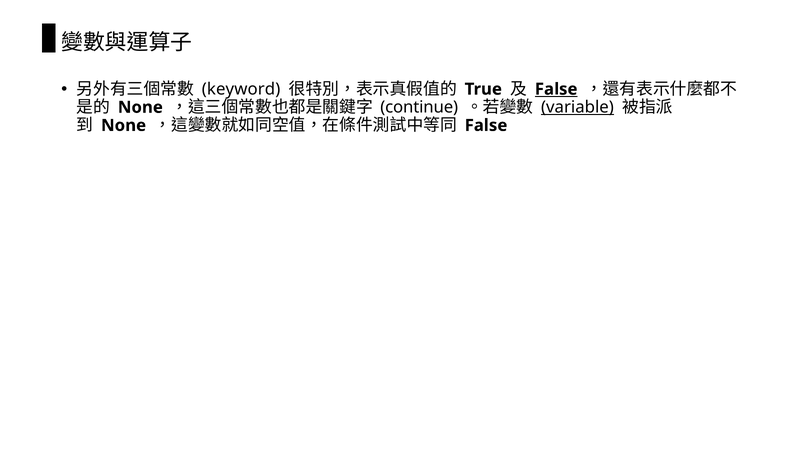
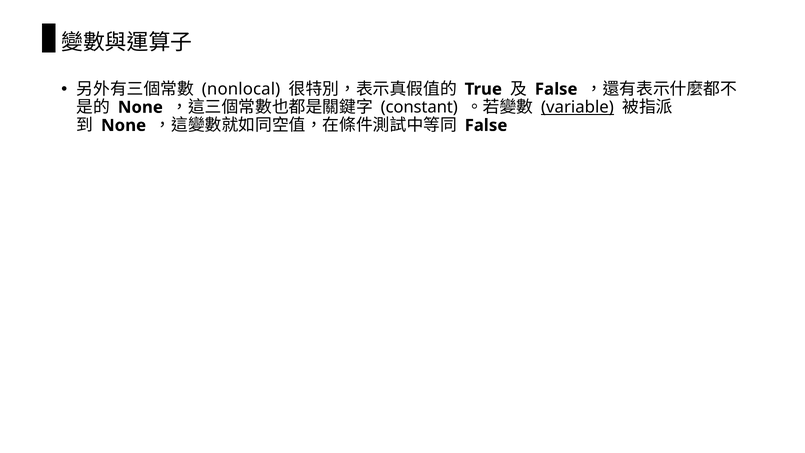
keyword: keyword -> nonlocal
False at (556, 89) underline: present -> none
continue: continue -> constant
